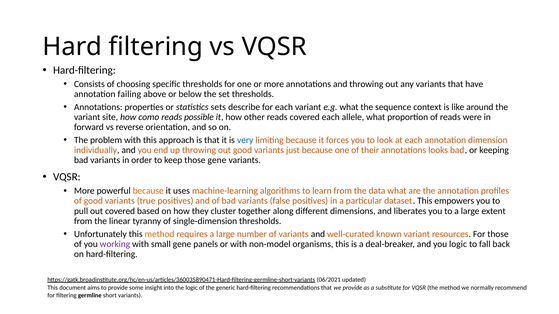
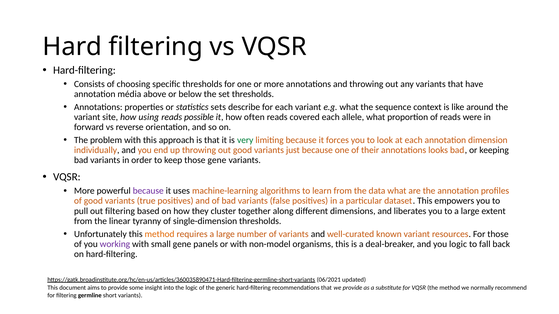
failing: failing -> média
como: como -> using
other: other -> often
very colour: blue -> green
because at (148, 191) colour: orange -> purple
out covered: covered -> filtering
